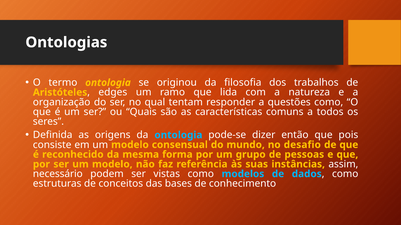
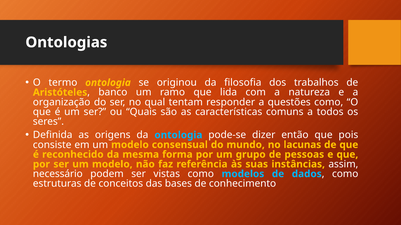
edges: edges -> banco
desafio: desafio -> lacunas
